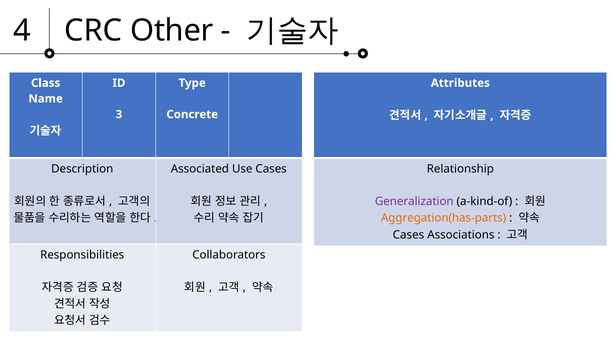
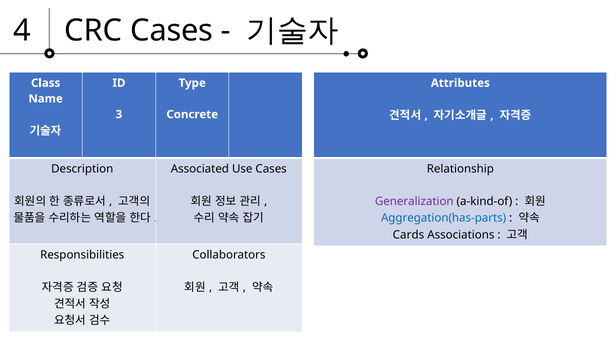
CRC Other: Other -> Cases
Aggregation(has-parts colour: orange -> blue
Cases at (408, 235): Cases -> Cards
